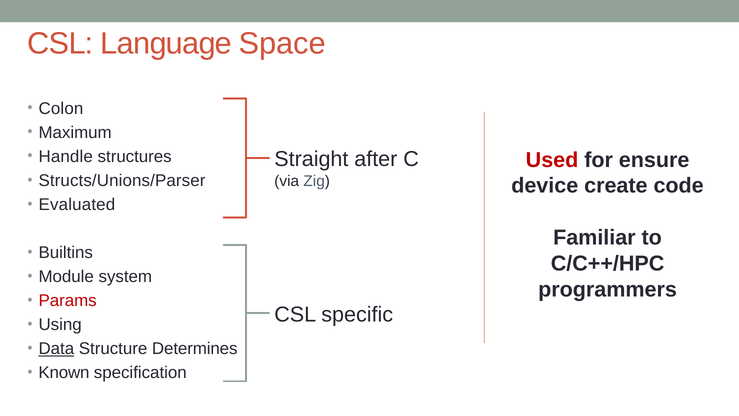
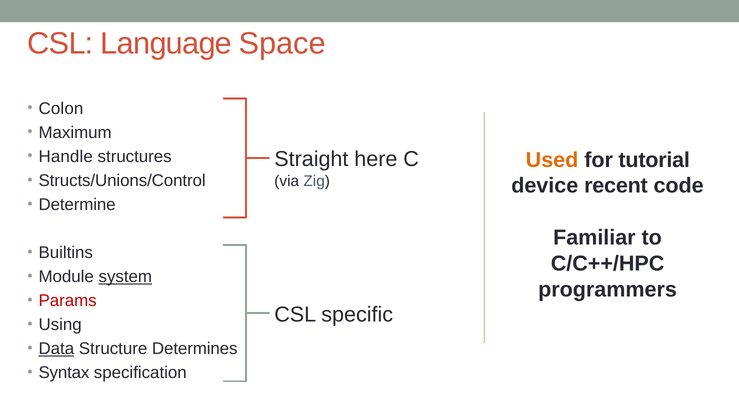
after: after -> here
Used colour: red -> orange
ensure: ensure -> tutorial
Structs/Unions/Parser: Structs/Unions/Parser -> Structs/Unions/Control
create: create -> recent
Evaluated: Evaluated -> Determine
system underline: none -> present
Known: Known -> Syntax
